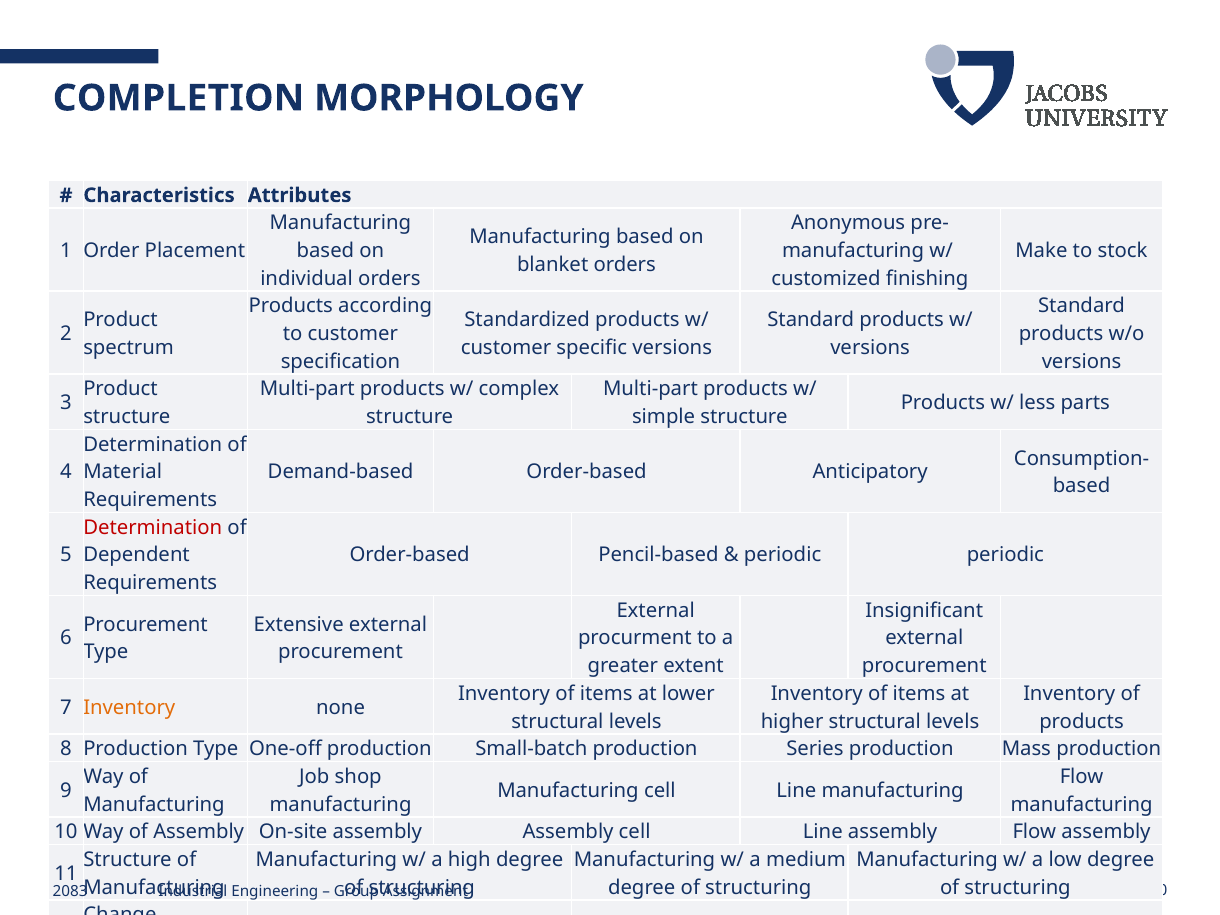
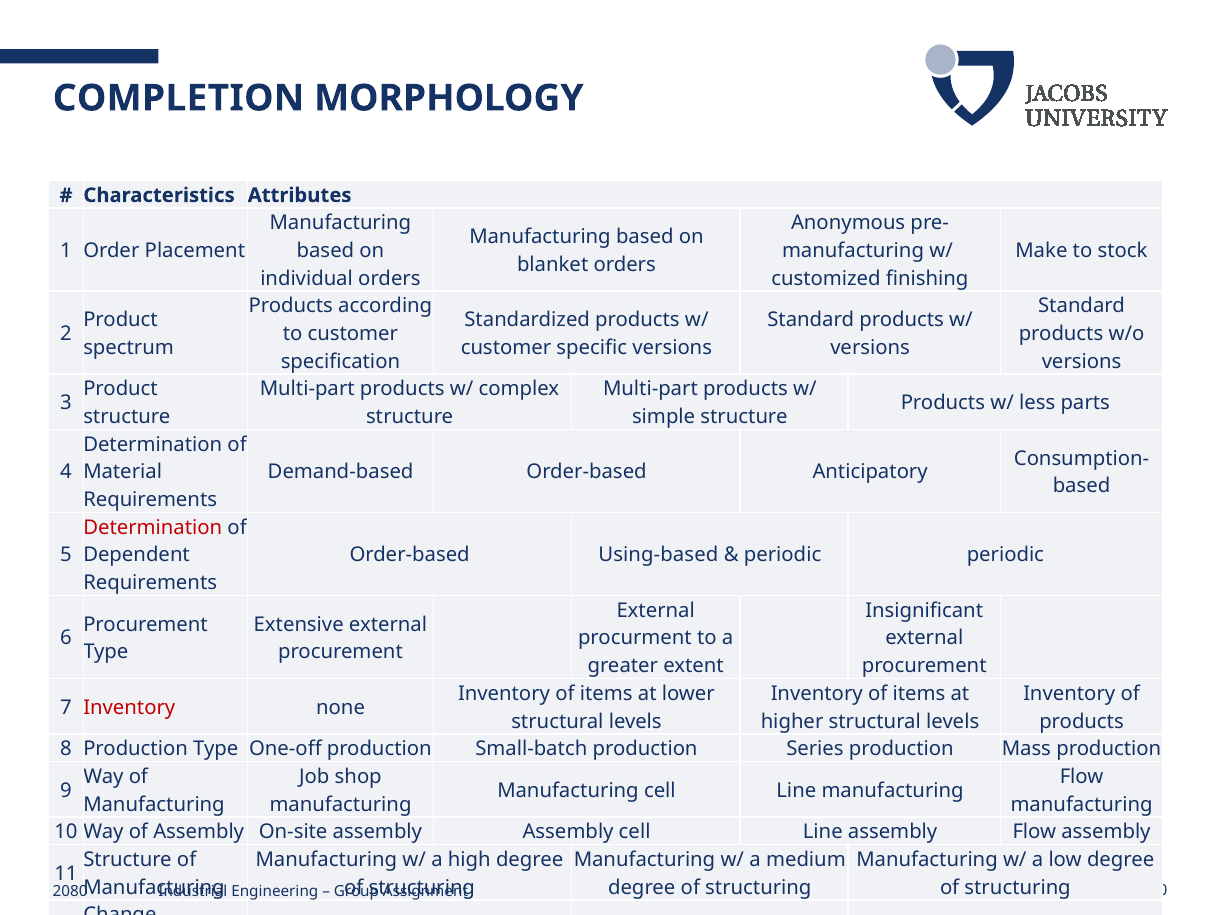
Pencil-based: Pencil-based -> Using-based
Inventory at (129, 707) colour: orange -> red
2083: 2083 -> 2080
